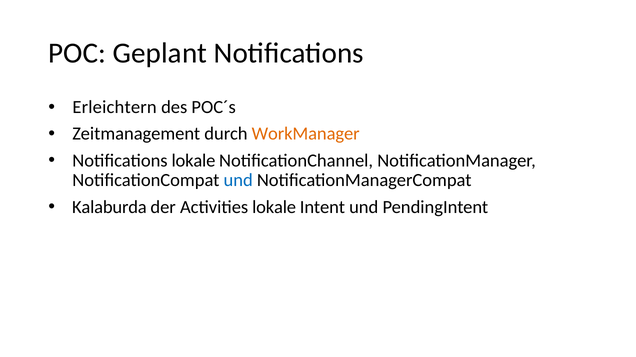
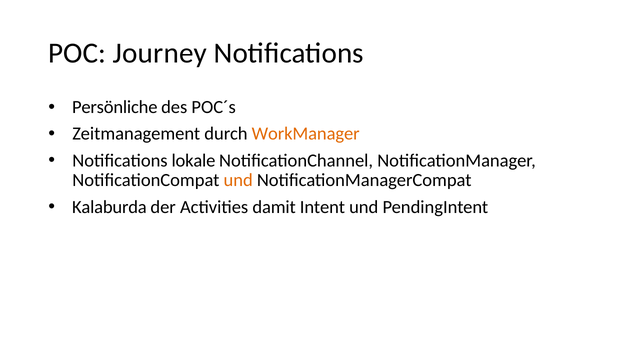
Geplant: Geplant -> Journey
Erleichtern: Erleichtern -> Persönliche
und at (238, 181) colour: blue -> orange
Activities lokale: lokale -> damit
